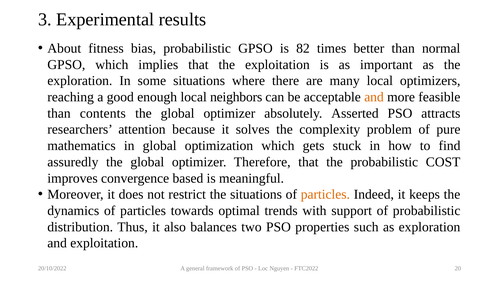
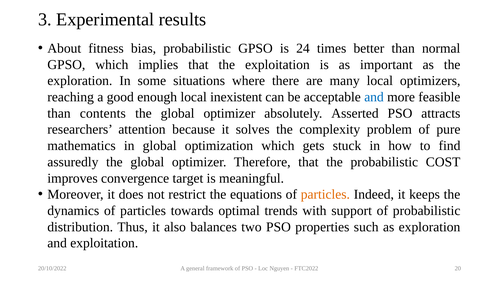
82: 82 -> 24
neighbors: neighbors -> inexistent
and at (374, 97) colour: orange -> blue
based: based -> target
the situations: situations -> equations
